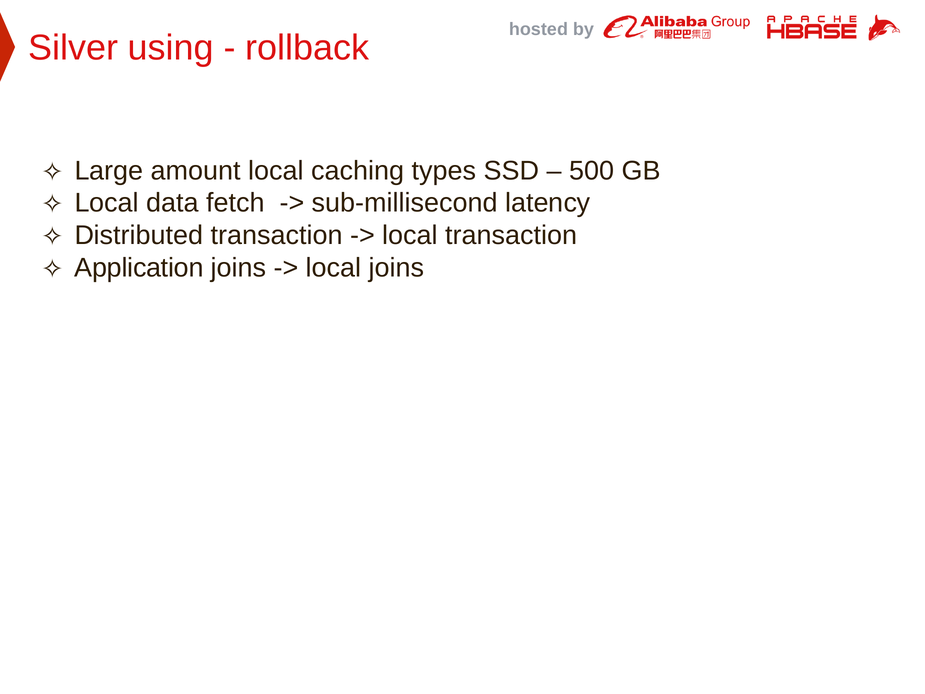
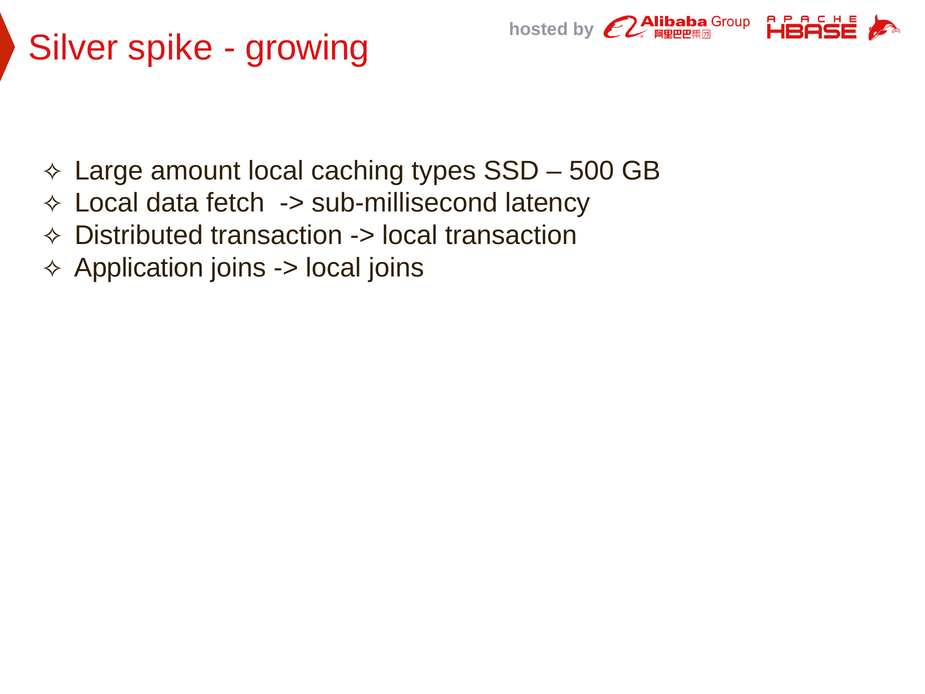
using: using -> spike
rollback: rollback -> growing
